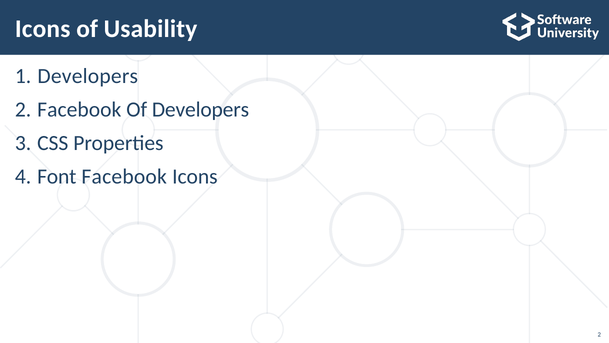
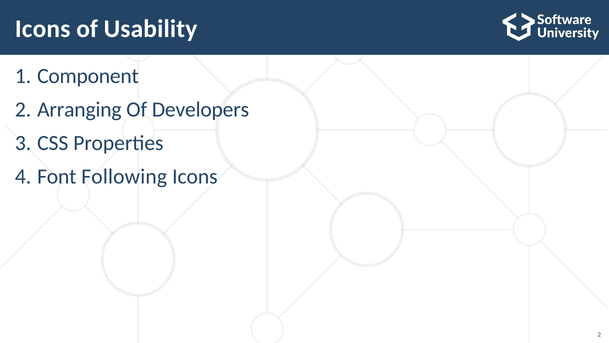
Developers at (88, 76): Developers -> Component
2 Facebook: Facebook -> Arranging
Font Facebook: Facebook -> Following
